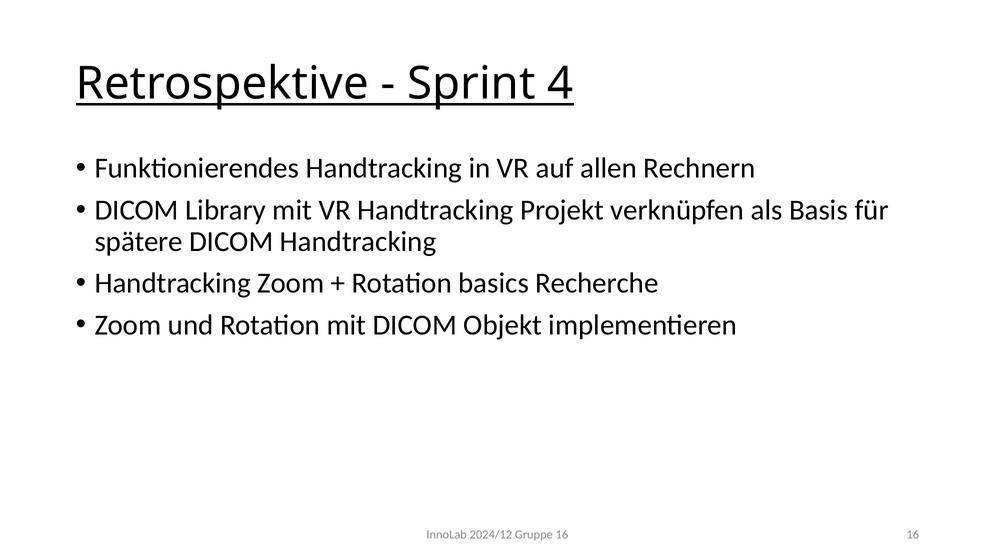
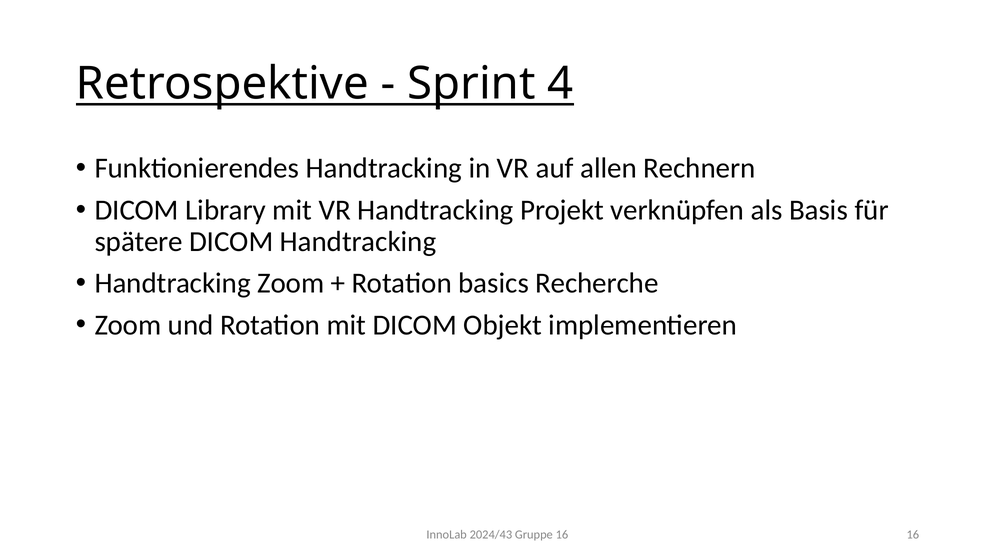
2024/12: 2024/12 -> 2024/43
